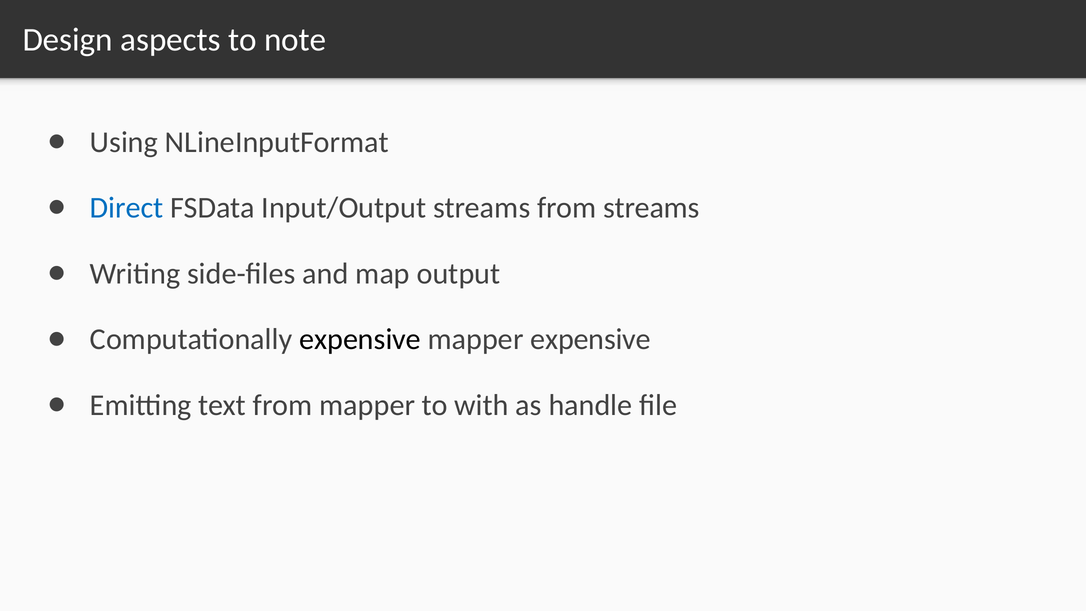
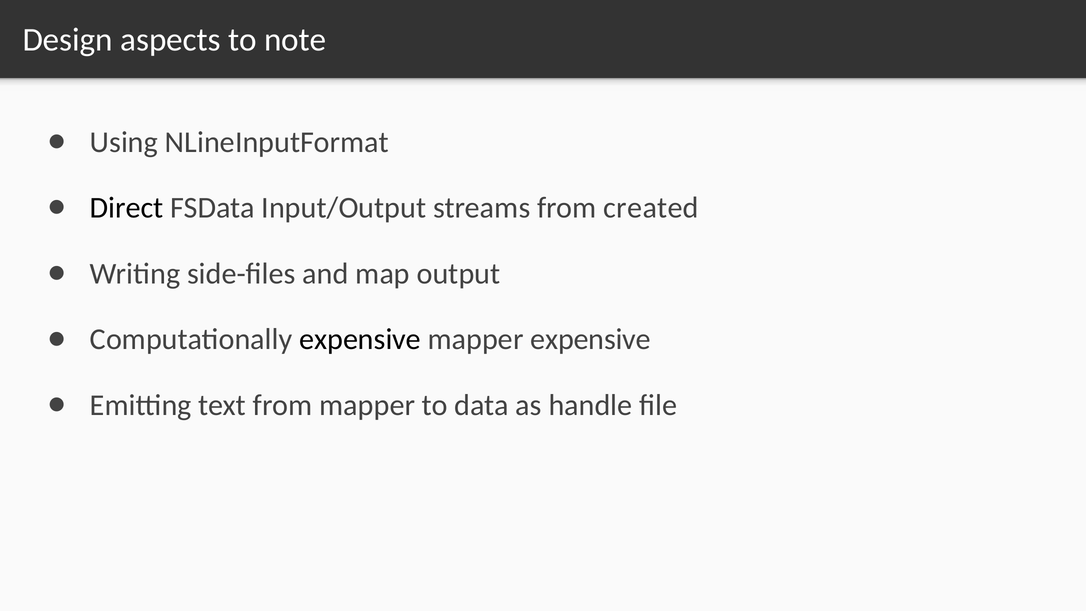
Direct colour: blue -> black
from streams: streams -> created
with: with -> data
